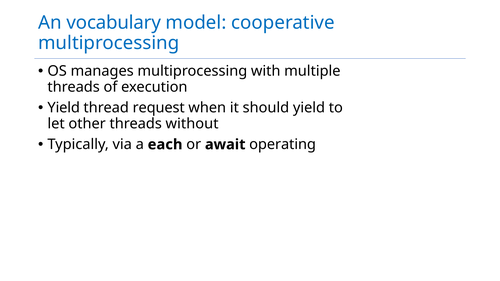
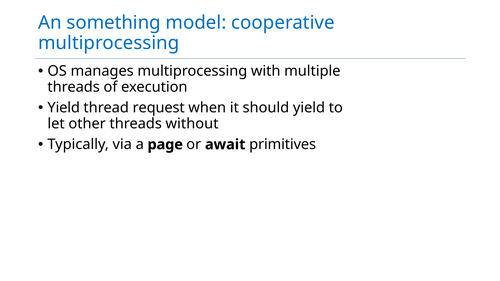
vocabulary: vocabulary -> something
each: each -> page
operating: operating -> primitives
